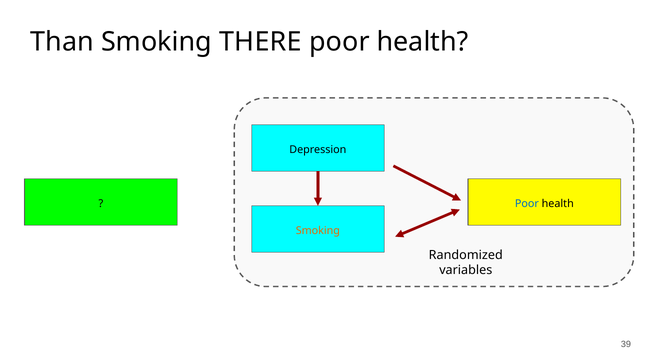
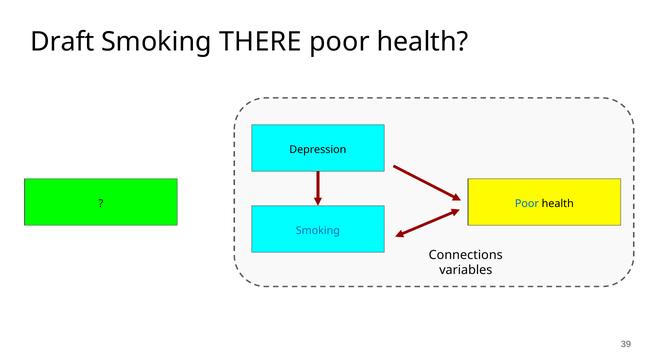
Than: Than -> Draft
Smoking at (318, 230) colour: orange -> blue
Randomized: Randomized -> Connections
